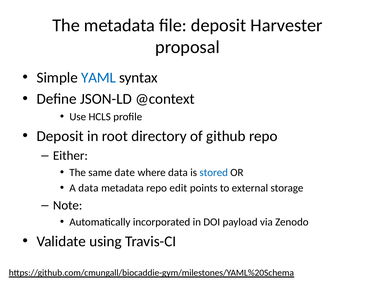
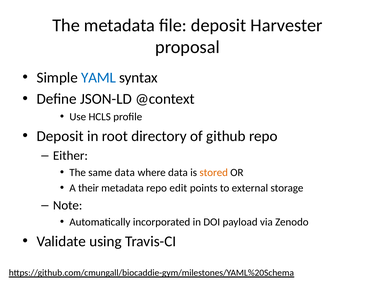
same date: date -> data
stored colour: blue -> orange
A data: data -> their
